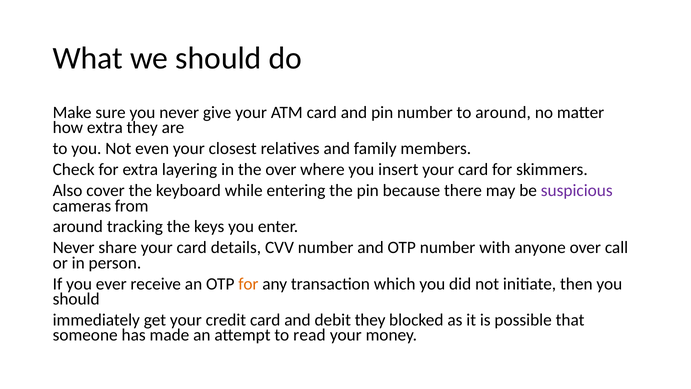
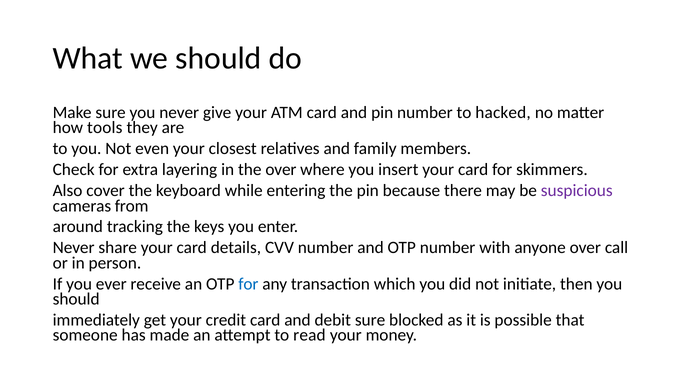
to around: around -> hacked
how extra: extra -> tools
for at (248, 284) colour: orange -> blue
debit they: they -> sure
